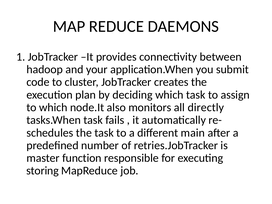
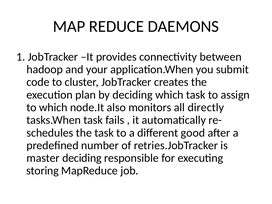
main: main -> good
master function: function -> deciding
